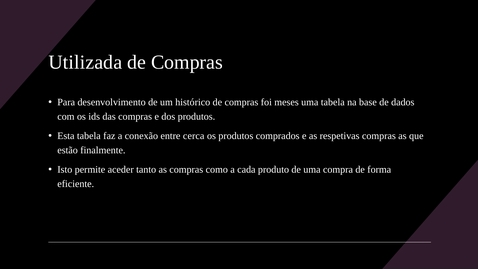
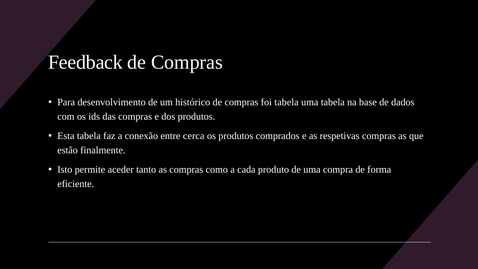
Utilizada: Utilizada -> Feedback
foi meses: meses -> tabela
